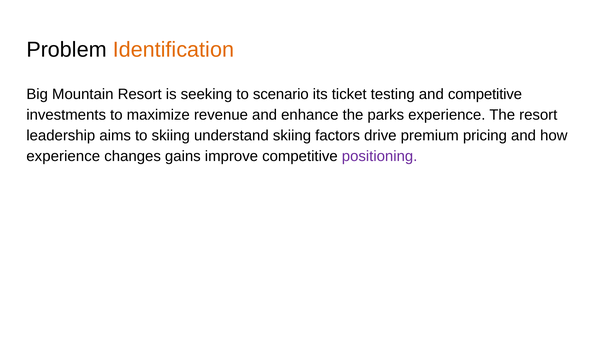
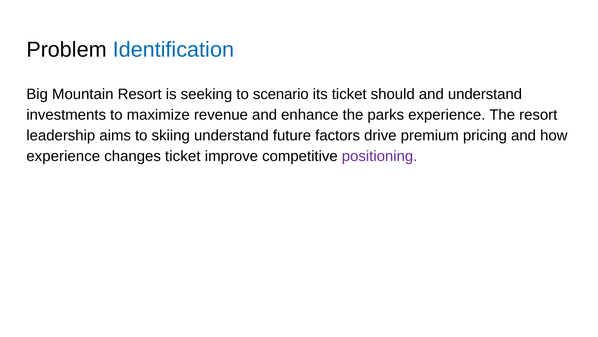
Identification colour: orange -> blue
testing: testing -> should
and competitive: competitive -> understand
understand skiing: skiing -> future
changes gains: gains -> ticket
